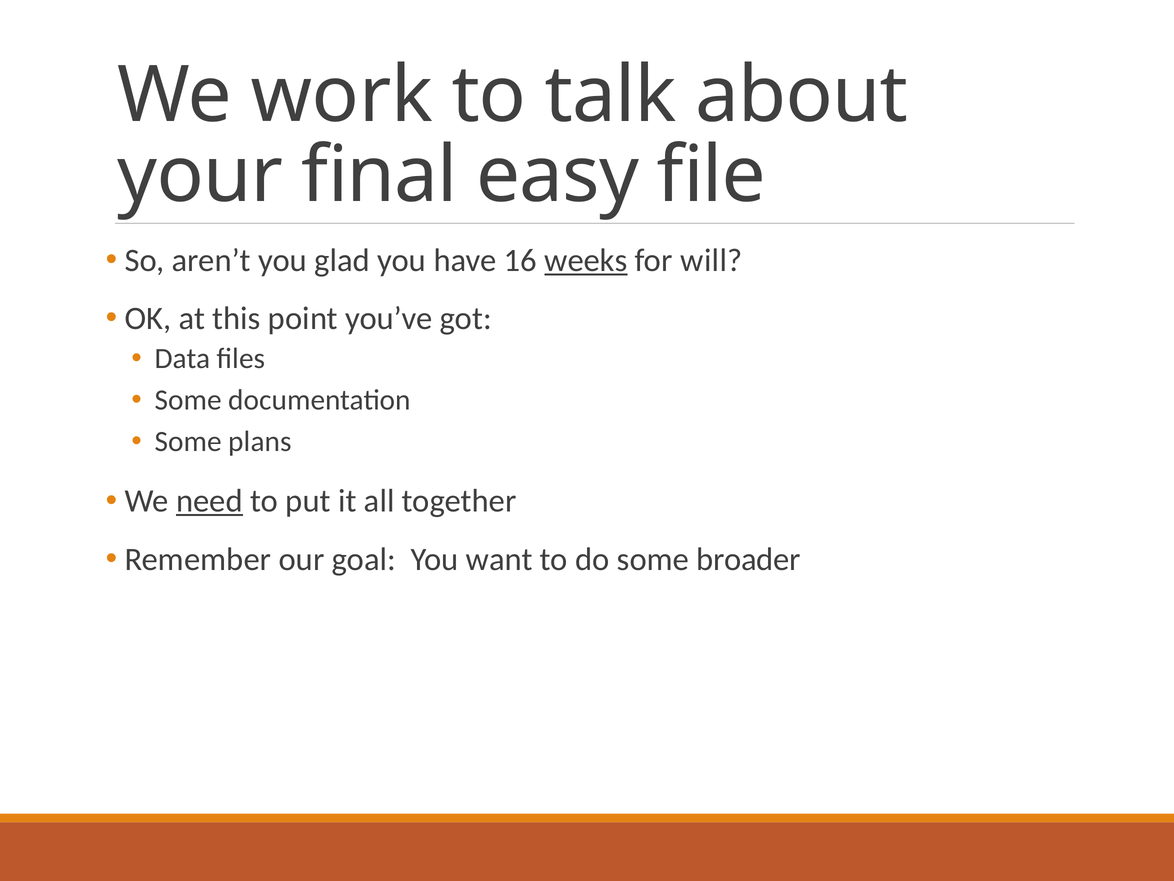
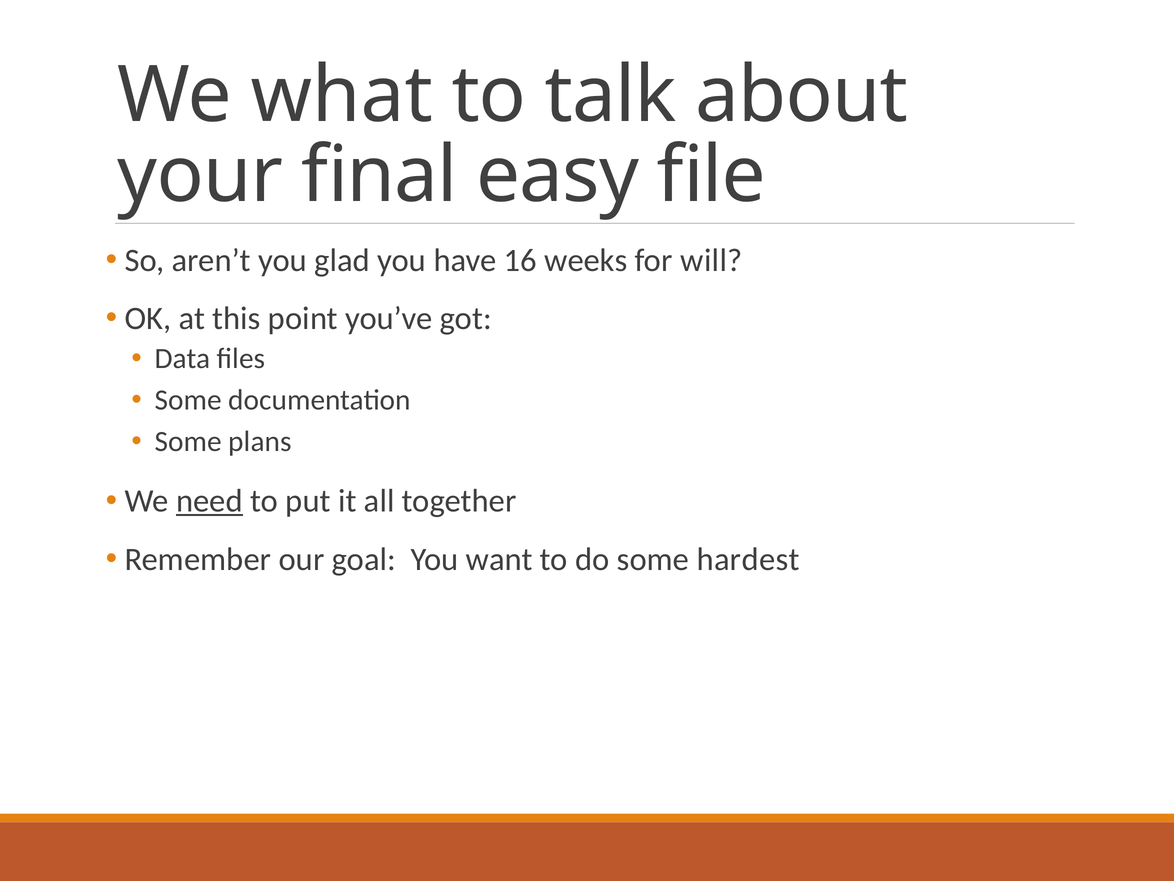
work: work -> what
weeks underline: present -> none
broader: broader -> hardest
